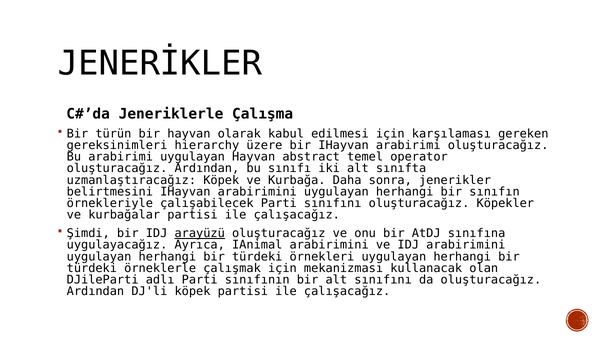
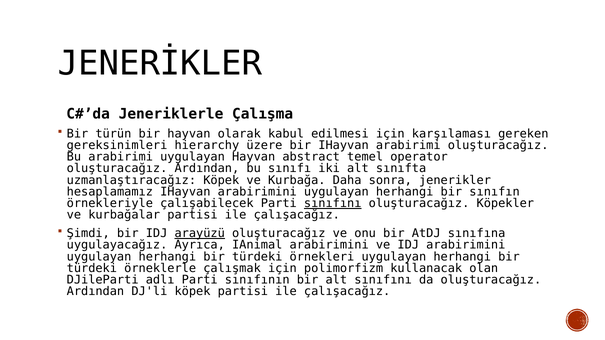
belirtmesini: belirtmesini -> hesaplamamız
sınıfını at (333, 204) underline: none -> present
mekanizması: mekanizması -> polimorfizm
